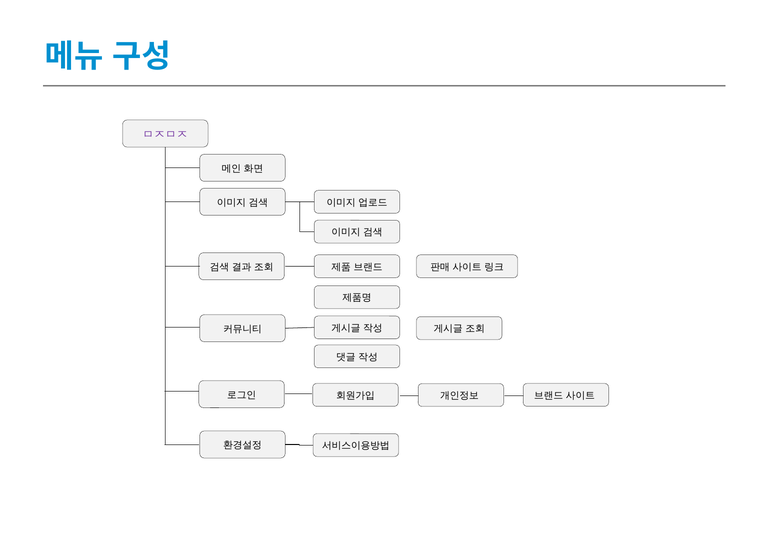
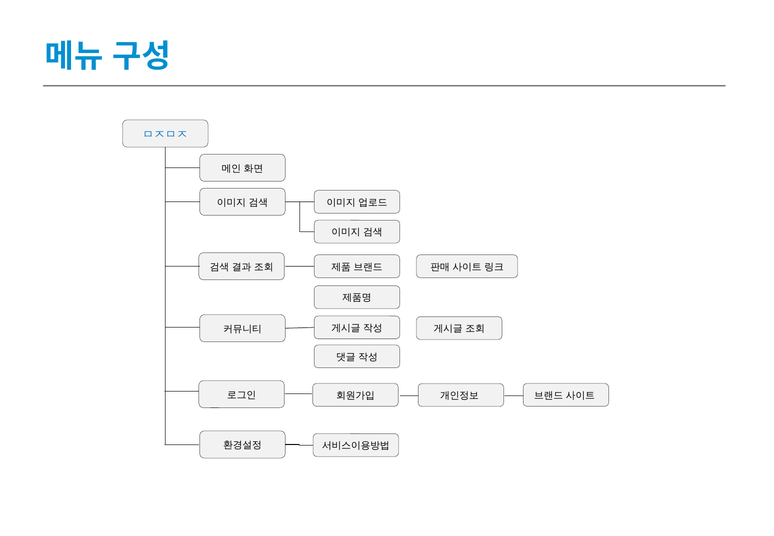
ㅁㅈㅁㅈ colour: purple -> blue
